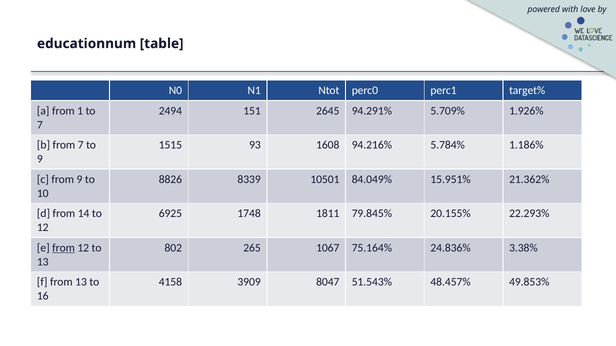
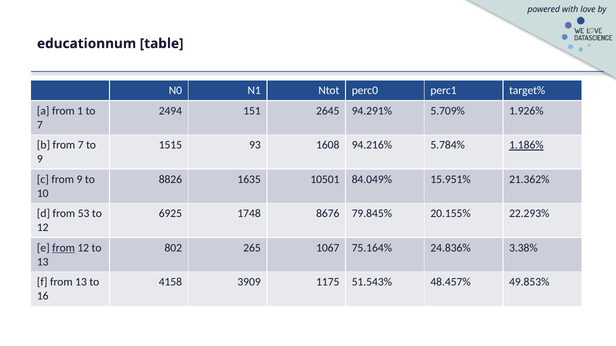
1.186% underline: none -> present
8339: 8339 -> 1635
14: 14 -> 53
1811: 1811 -> 8676
8047: 8047 -> 1175
